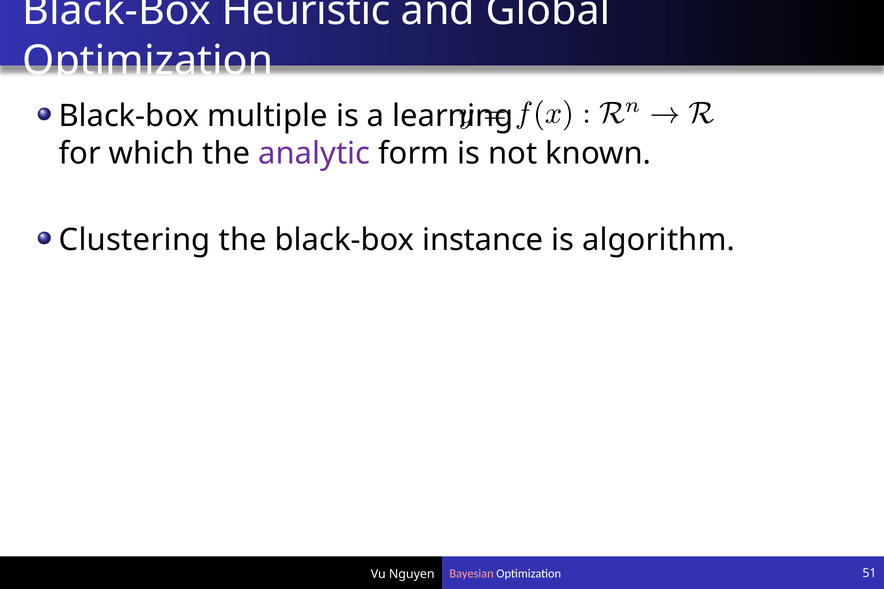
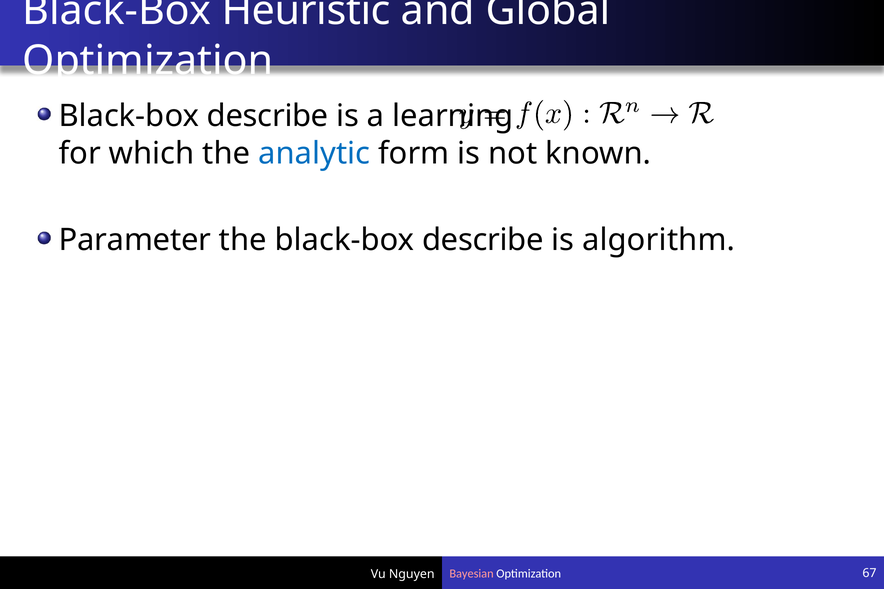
multiple at (267, 116): multiple -> describe
analytic colour: purple -> blue
Clustering: Clustering -> Parameter
the black-box instance: instance -> describe
51: 51 -> 67
